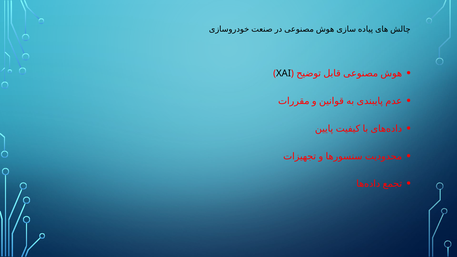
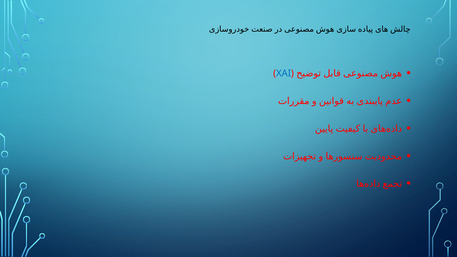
XAI colour: black -> blue
